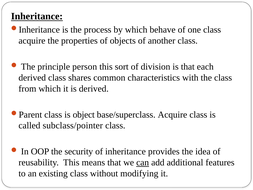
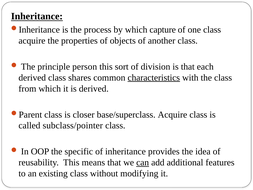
behave: behave -> capture
characteristics underline: none -> present
object: object -> closer
security: security -> specific
